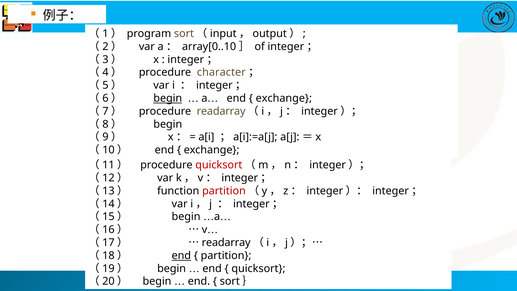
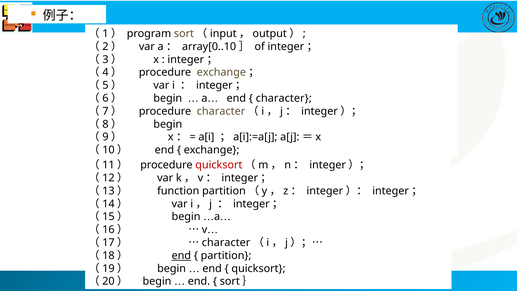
procedure character: character -> exchange
begin at (168, 98) underline: present -> none
exchange at (284, 98): exchange -> character
procedure readarray: readarray -> character
partition at (224, 191) colour: red -> black
readarray at (226, 242): readarray -> character
